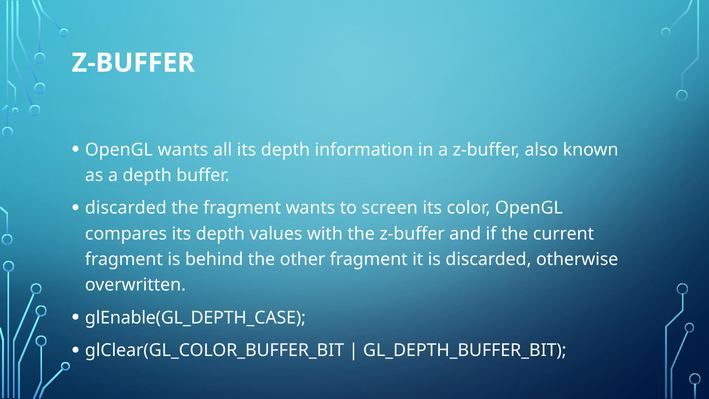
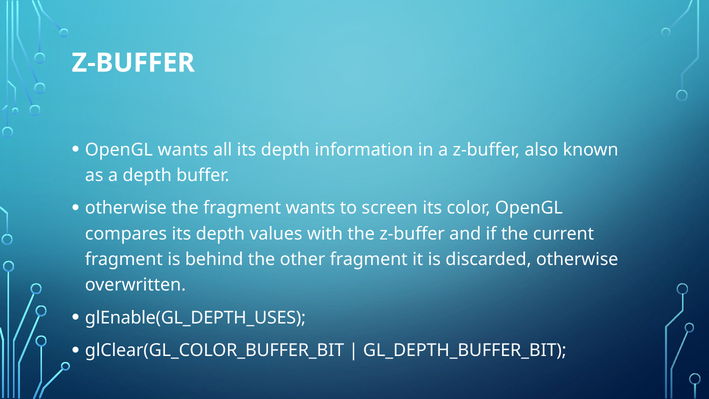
discarded at (126, 208): discarded -> otherwise
glEnable(GL_DEPTH_CASE: glEnable(GL_DEPTH_CASE -> glEnable(GL_DEPTH_USES
